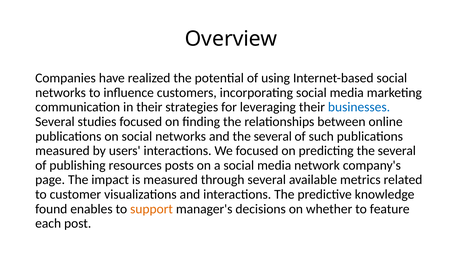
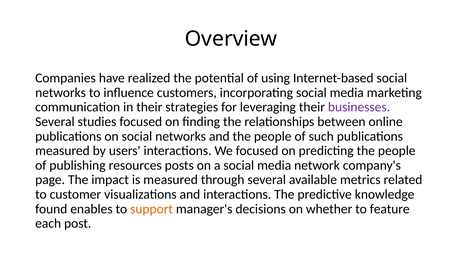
businesses colour: blue -> purple
and the several: several -> people
predicting the several: several -> people
